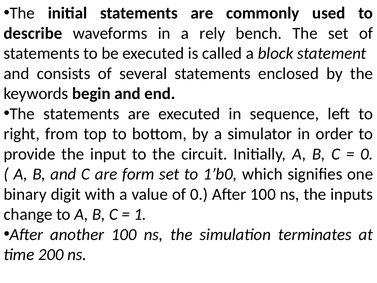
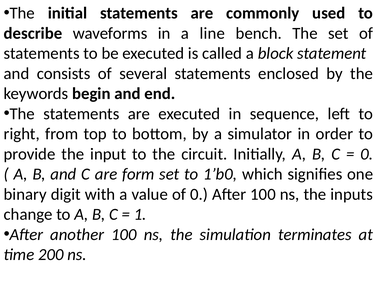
rely: rely -> line
